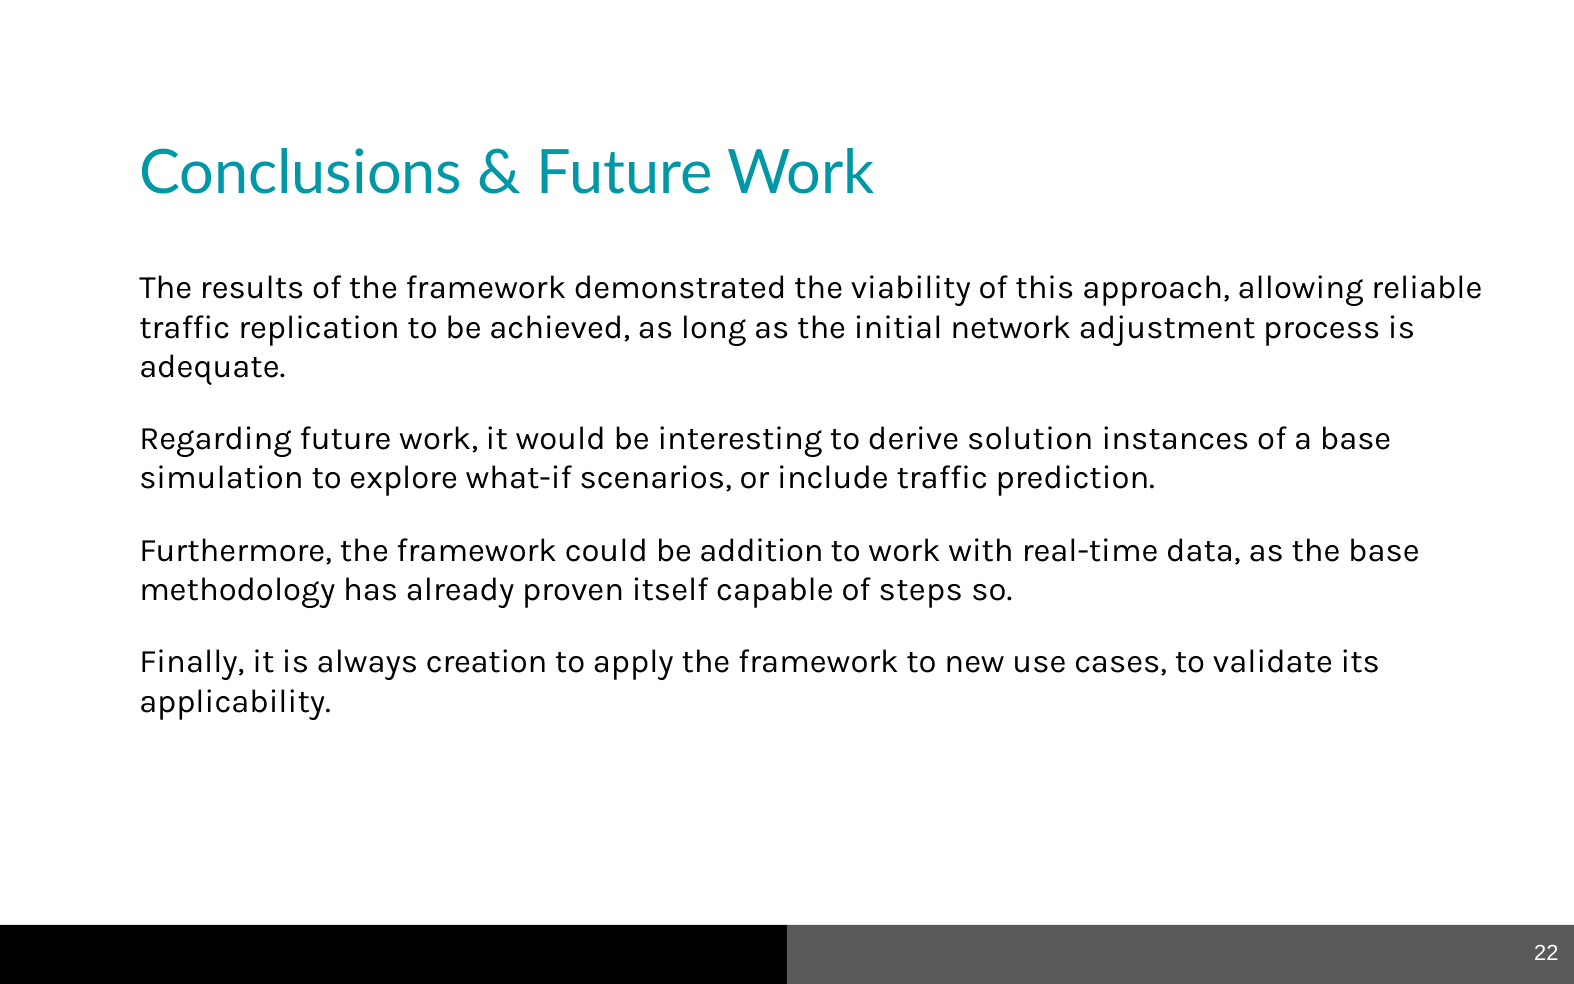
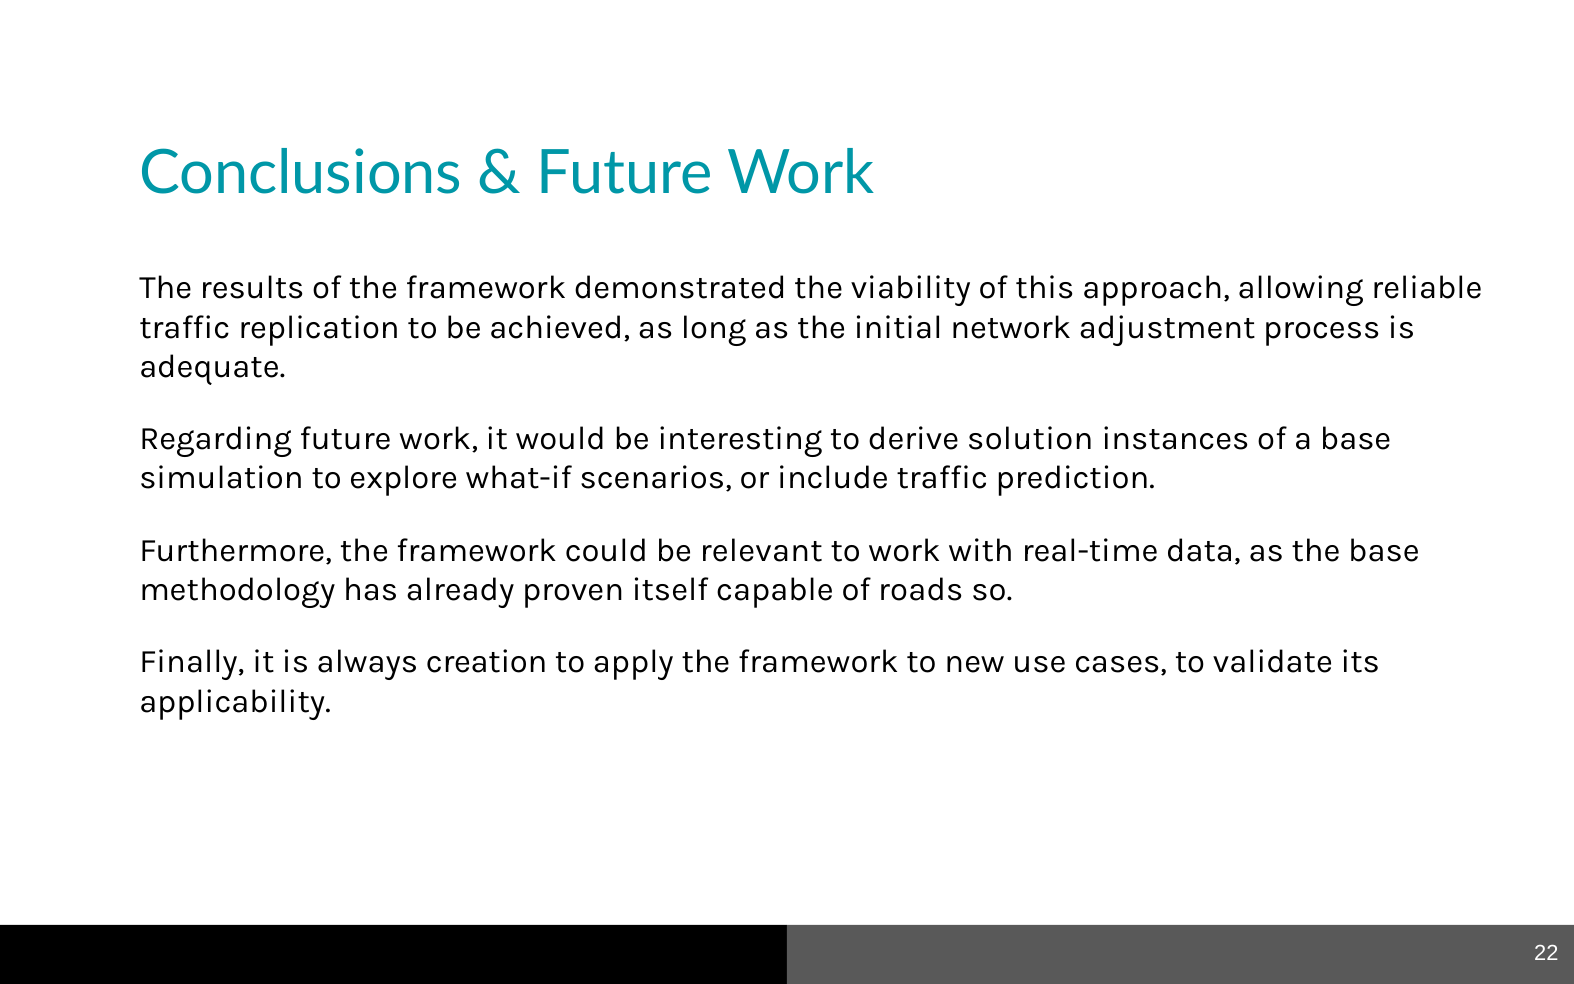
addition: addition -> relevant
steps: steps -> roads
